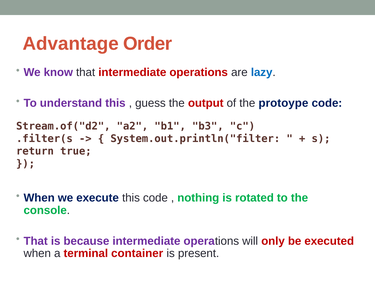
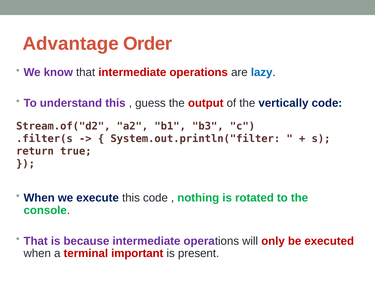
protoype: protoype -> vertically
container: container -> important
